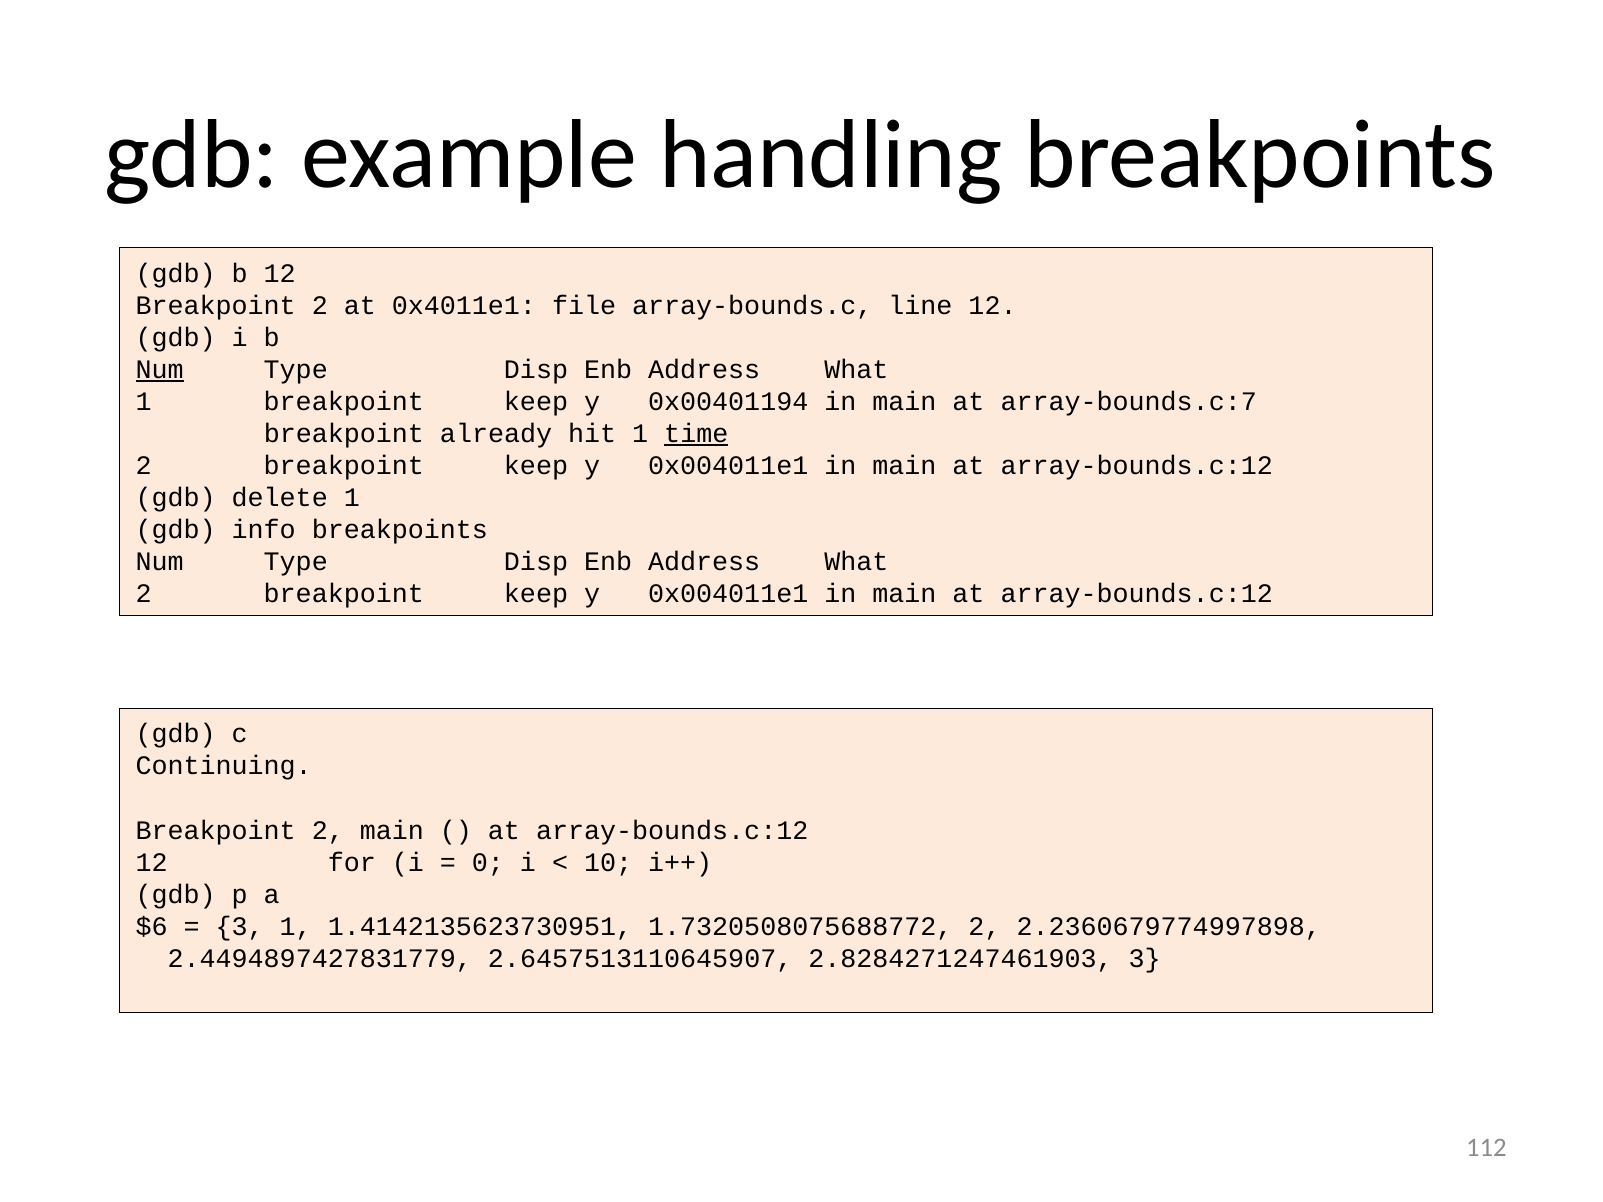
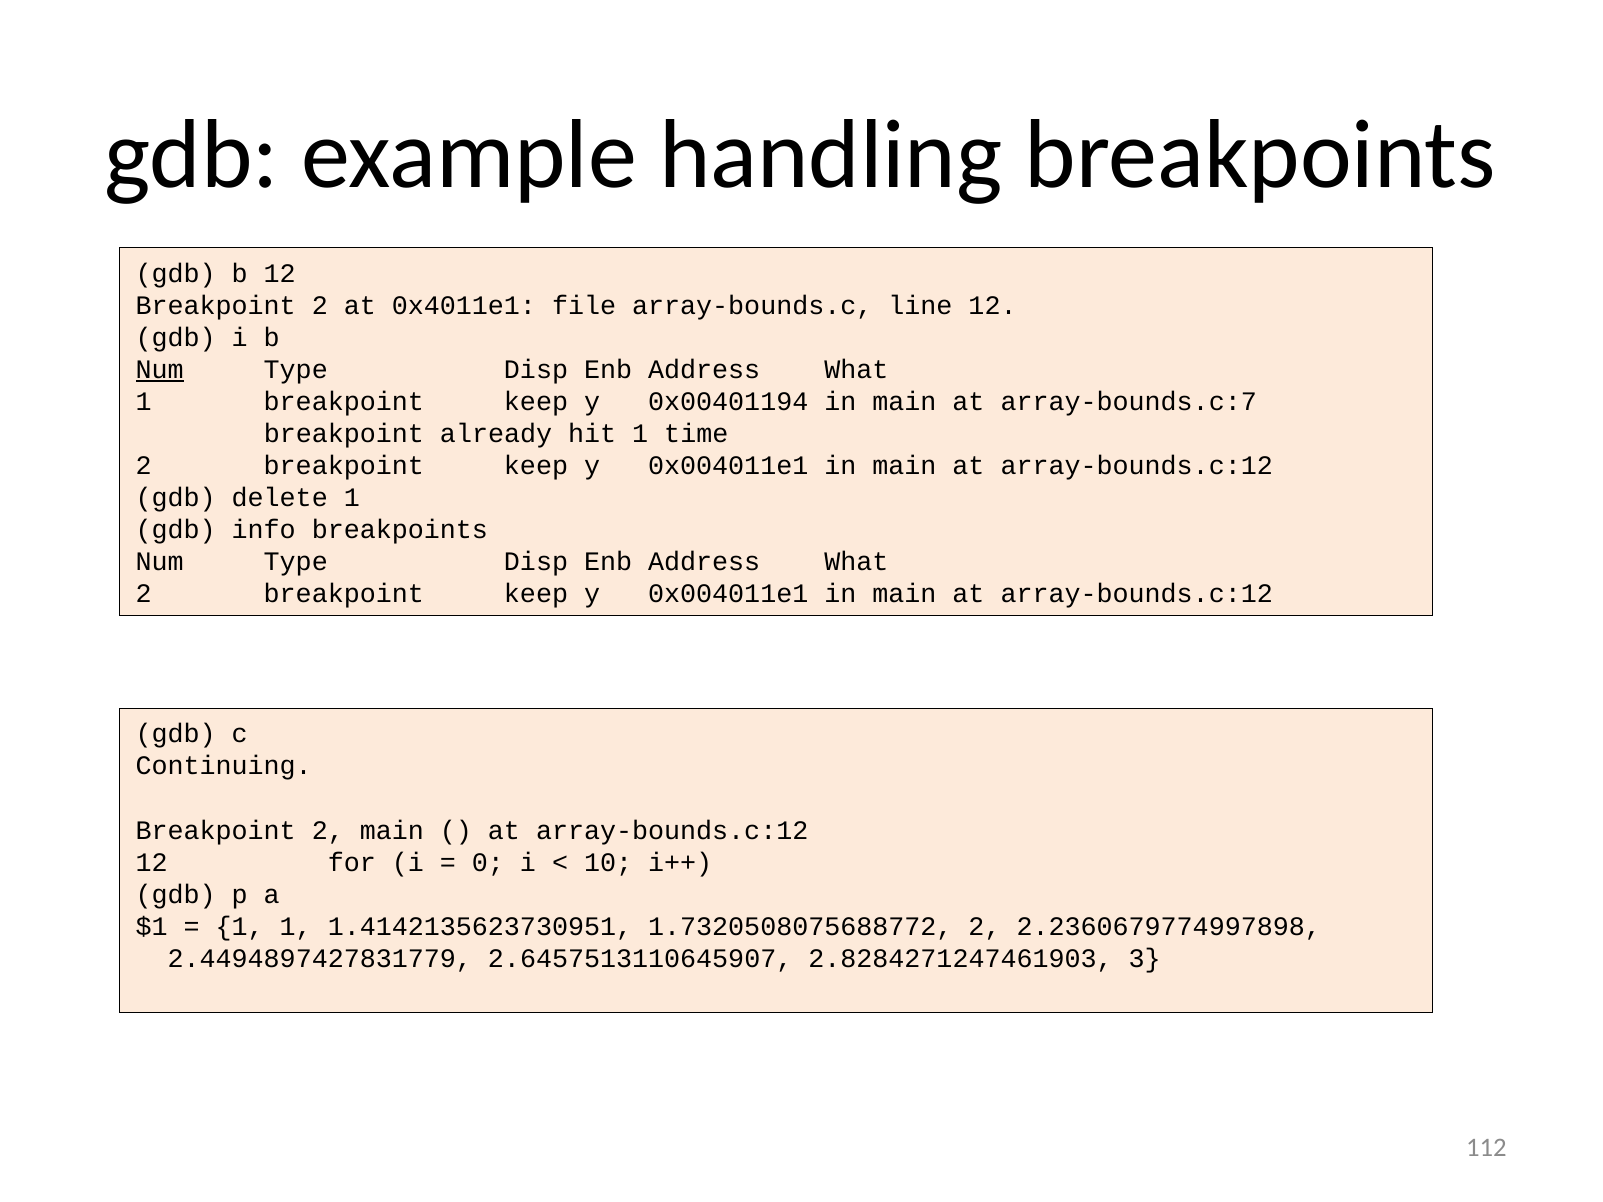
time underline: present -> none
$6: $6 -> $1
3 at (240, 927): 3 -> 1
